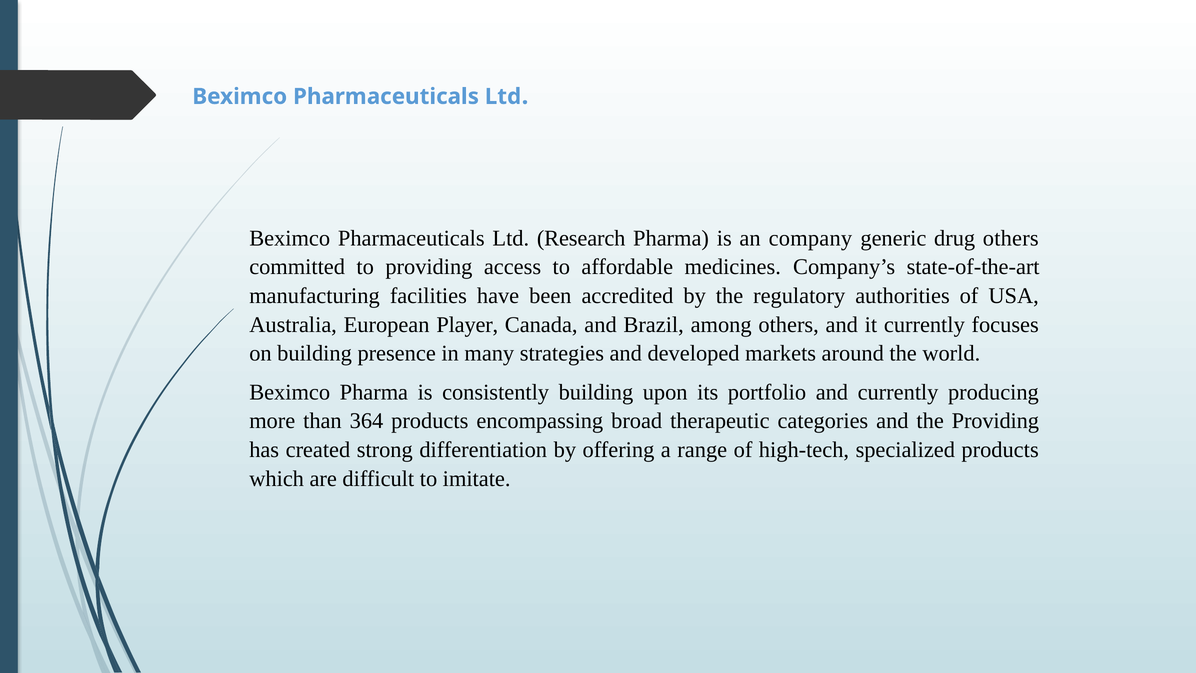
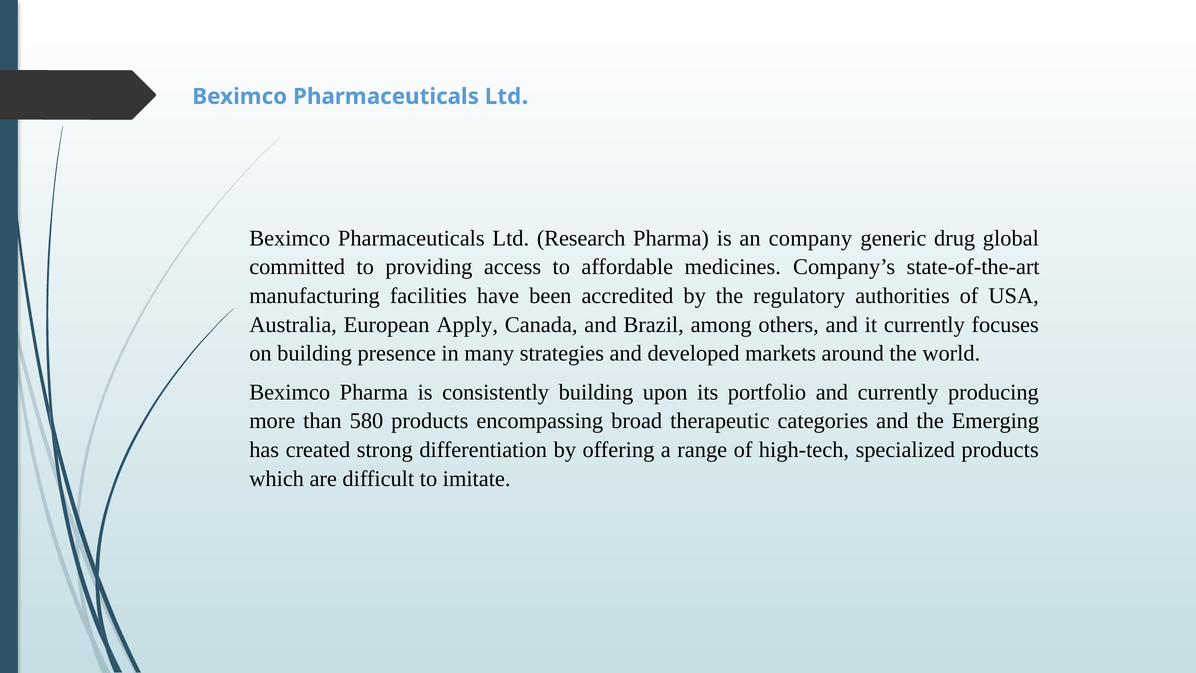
drug others: others -> global
Player: Player -> Apply
364: 364 -> 580
the Providing: Providing -> Emerging
